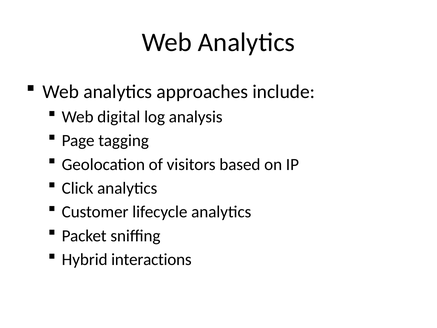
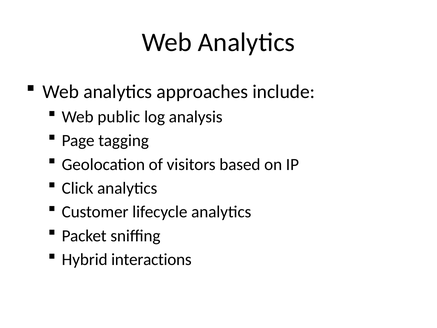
digital: digital -> public
